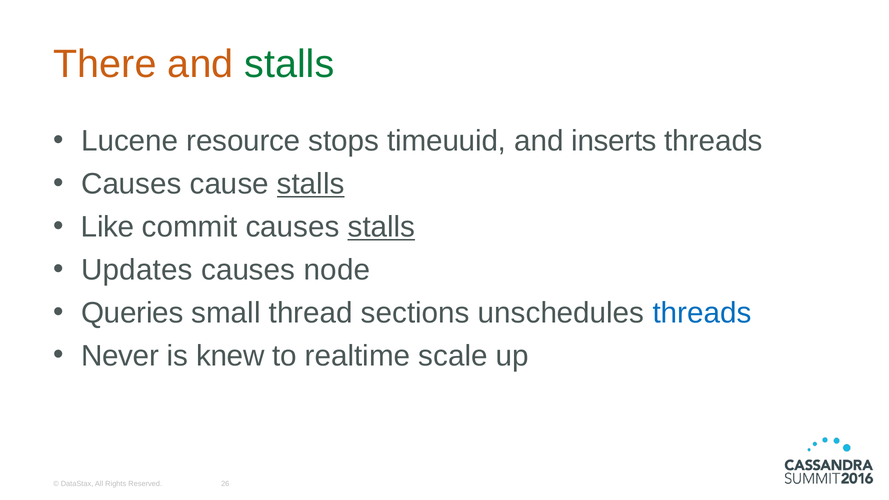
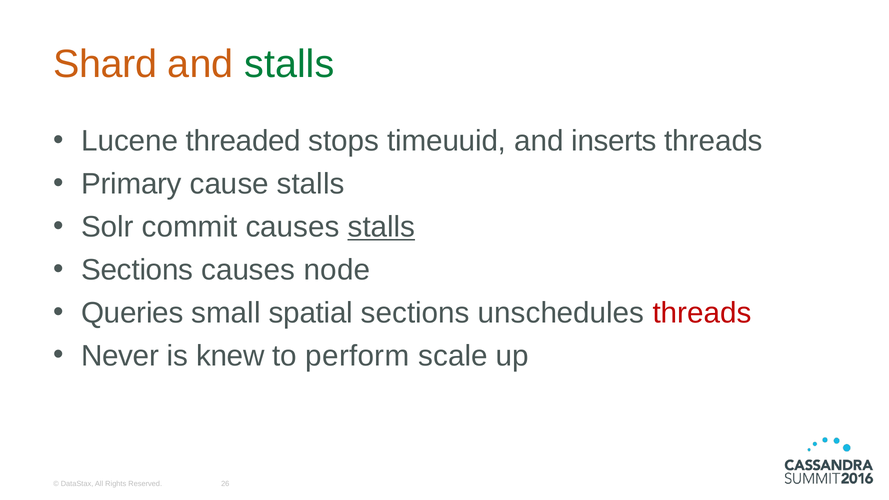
There: There -> Shard
resource: resource -> threaded
Causes at (131, 184): Causes -> Primary
stalls at (311, 184) underline: present -> none
Like: Like -> Solr
Updates at (137, 270): Updates -> Sections
thread: thread -> spatial
threads at (702, 313) colour: blue -> red
realtime: realtime -> perform
